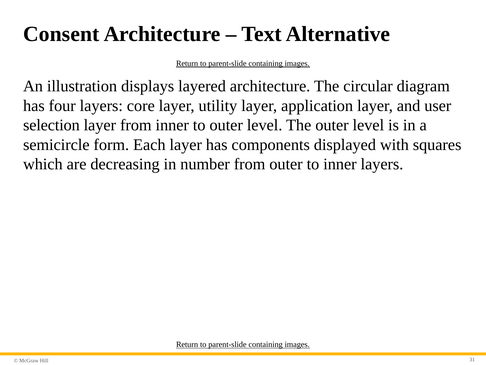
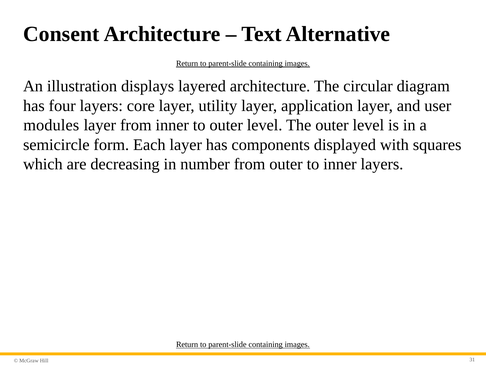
selection: selection -> modules
